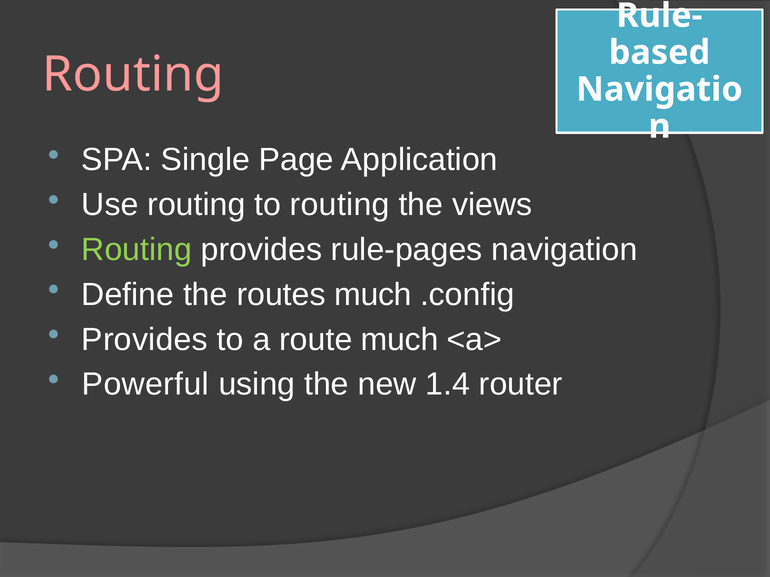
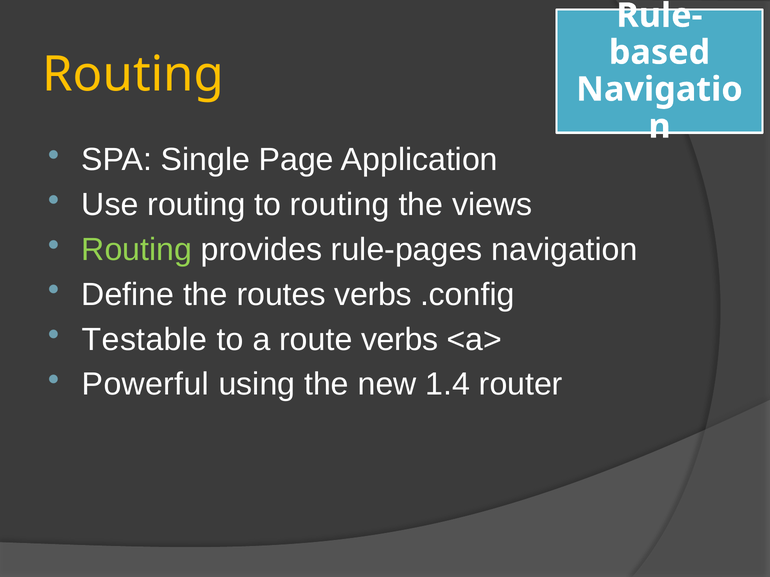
Routing at (133, 75) colour: pink -> yellow
routes much: much -> verbs
Provides at (145, 340): Provides -> Testable
route much: much -> verbs
